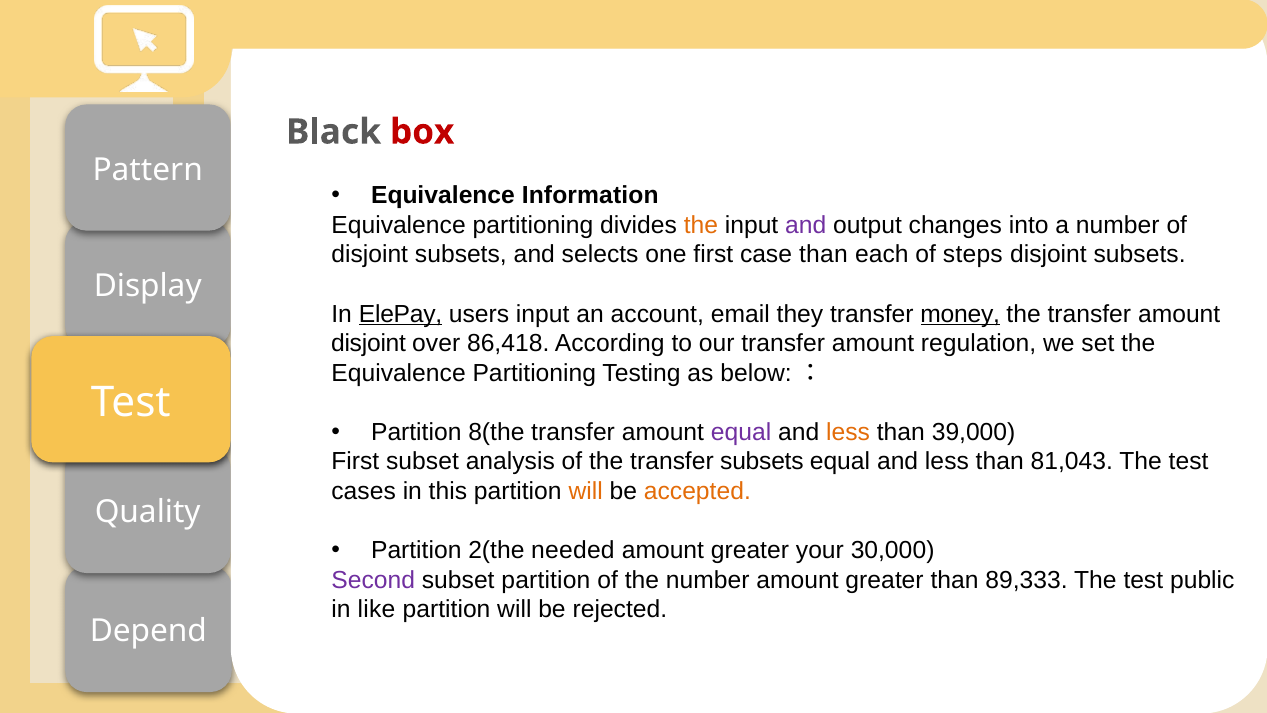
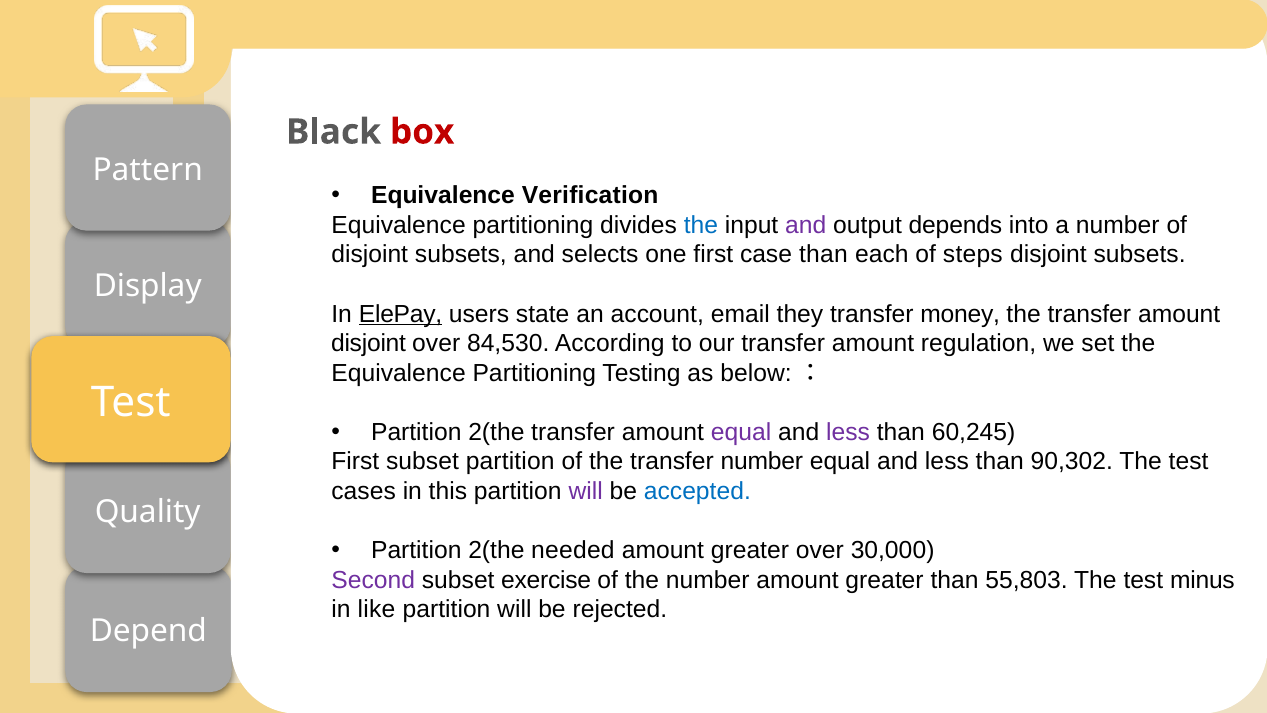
Information: Information -> Verification
the at (701, 225) colour: orange -> blue
changes: changes -> depends
users input: input -> state
money underline: present -> none
86,418: 86,418 -> 84,530
8(the at (496, 432): 8(the -> 2(the
less at (848, 432) colour: orange -> purple
39,000: 39,000 -> 60,245
subset analysis: analysis -> partition
transfer subsets: subsets -> number
81,043: 81,043 -> 90,302
will at (586, 491) colour: orange -> purple
accepted colour: orange -> blue
greater your: your -> over
subset partition: partition -> exercise
89,333: 89,333 -> 55,803
public: public -> minus
